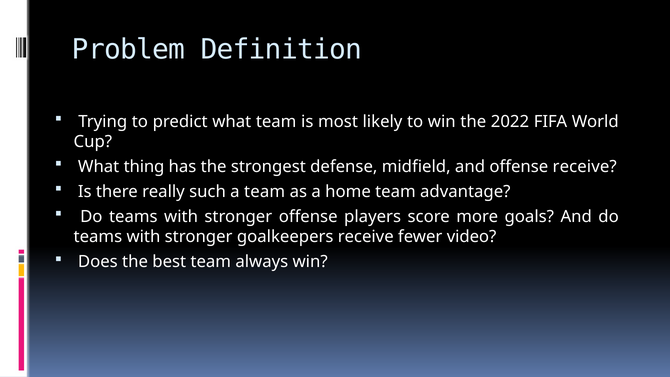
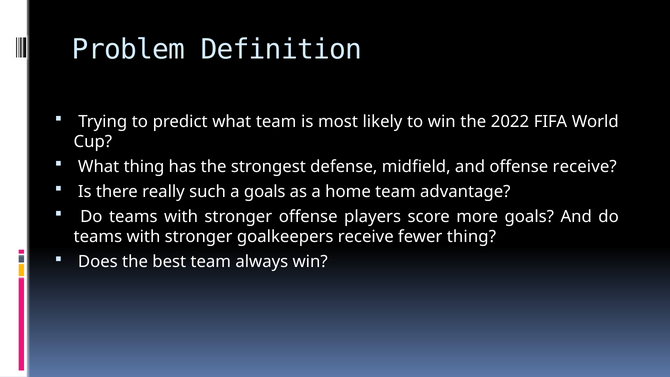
a team: team -> goals
fewer video: video -> thing
